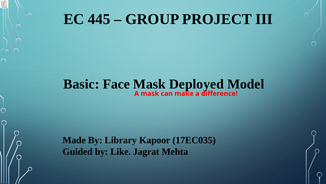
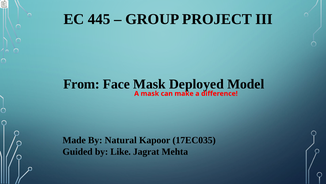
Basic: Basic -> From
Library: Library -> Natural
